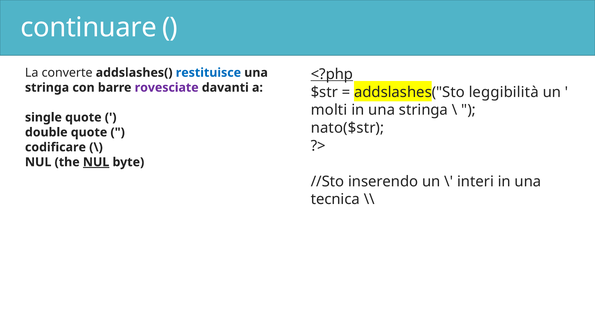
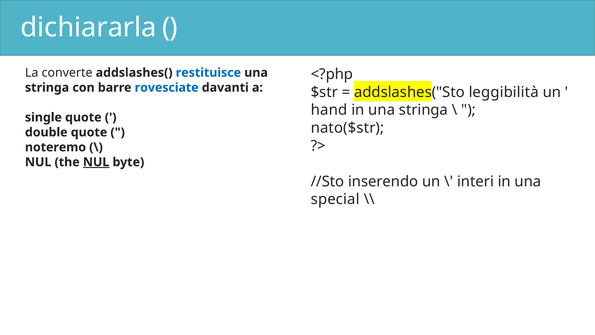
continuare: continuare -> dichiararla
<?php underline: present -> none
rovesciate colour: purple -> blue
molti: molti -> hand
codificare: codificare -> noteremo
tecnica: tecnica -> special
